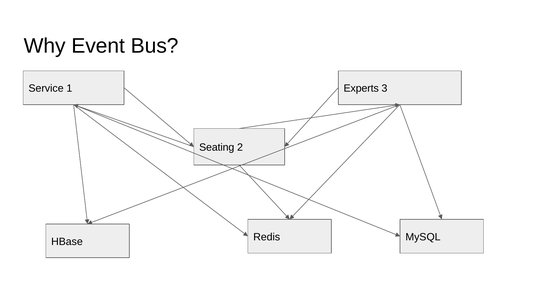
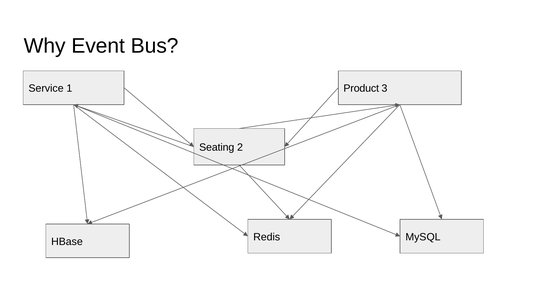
Experts: Experts -> Product
